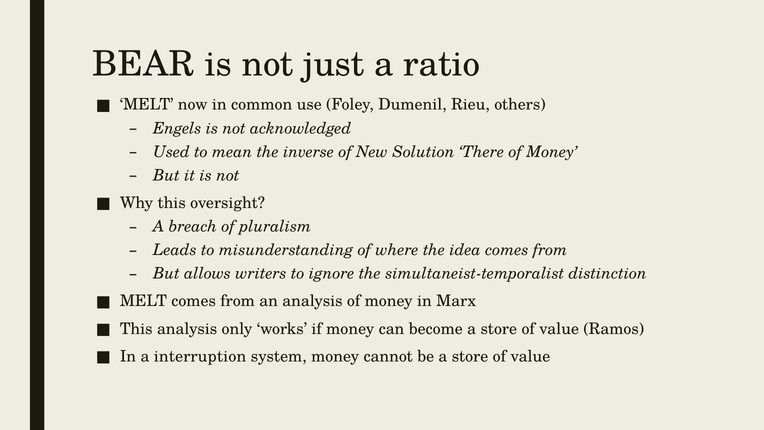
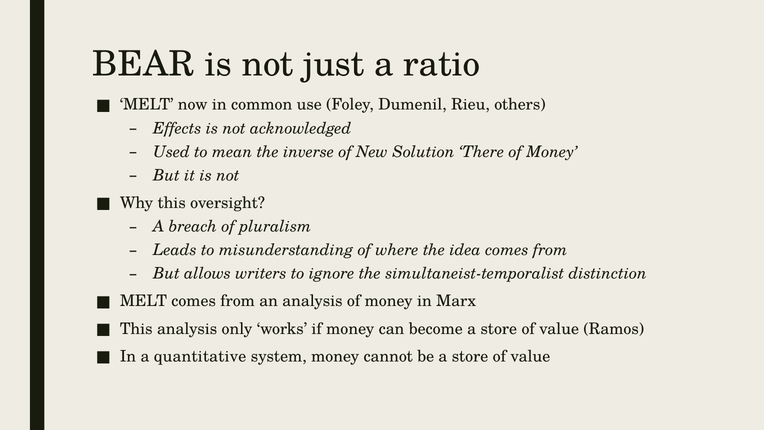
Engels: Engels -> Effects
interruption: interruption -> quantitative
